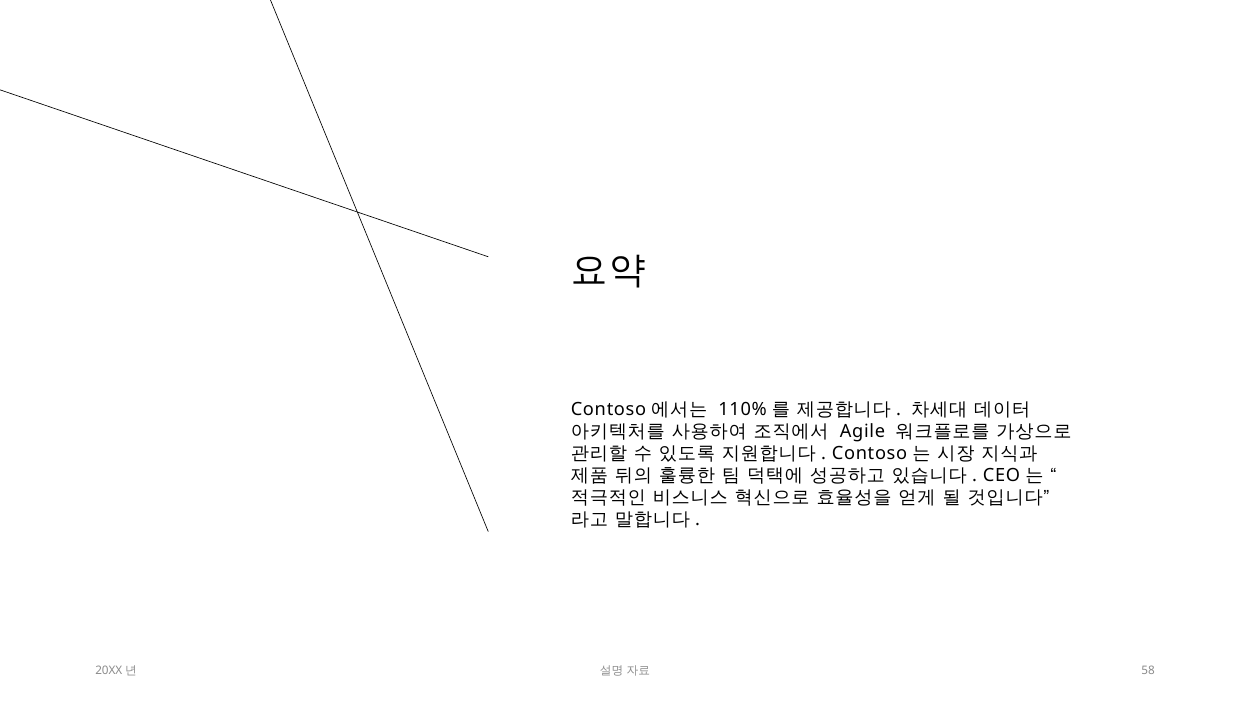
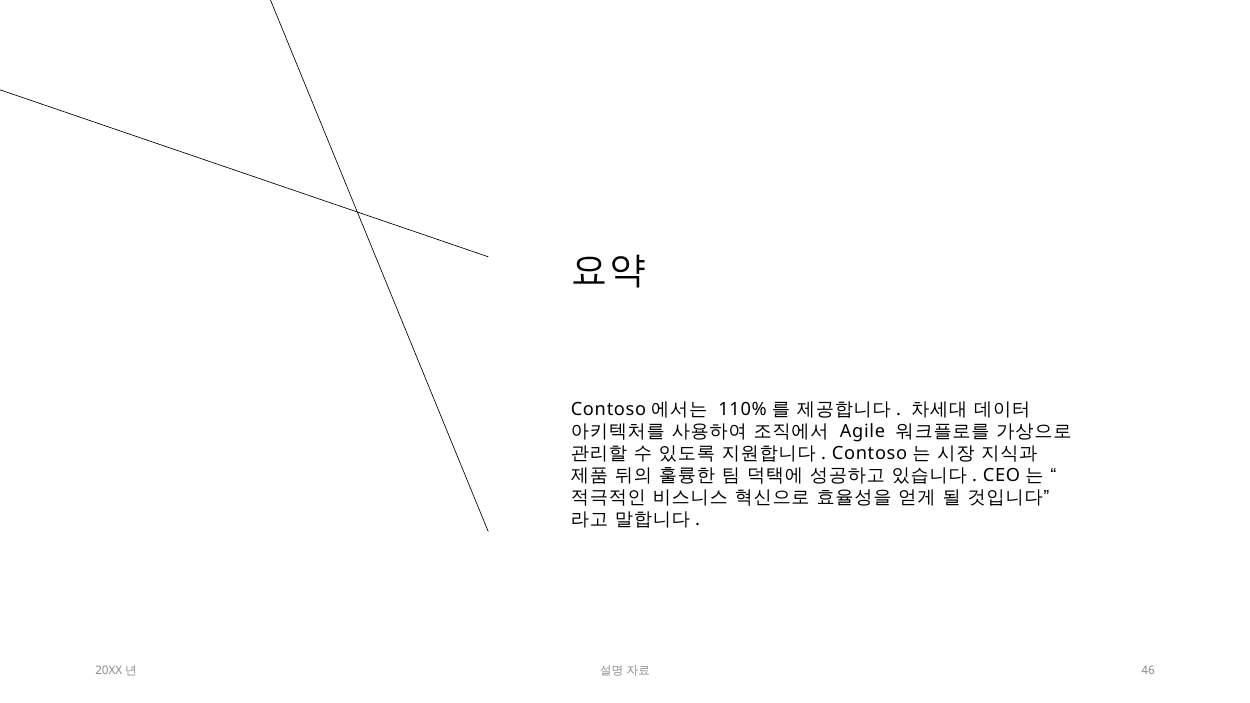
58: 58 -> 46
